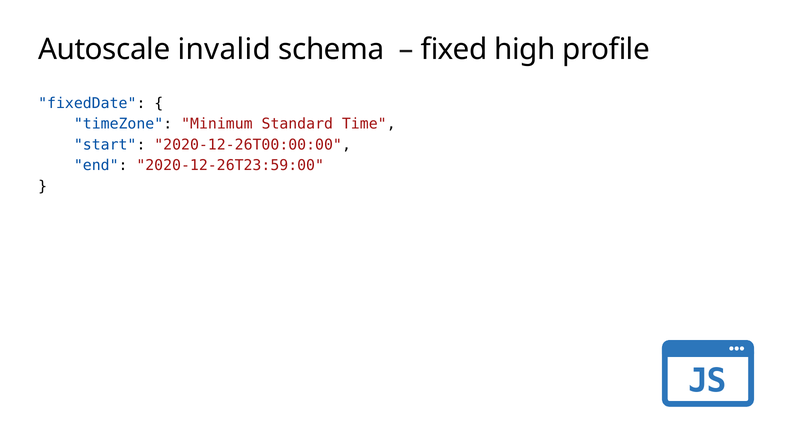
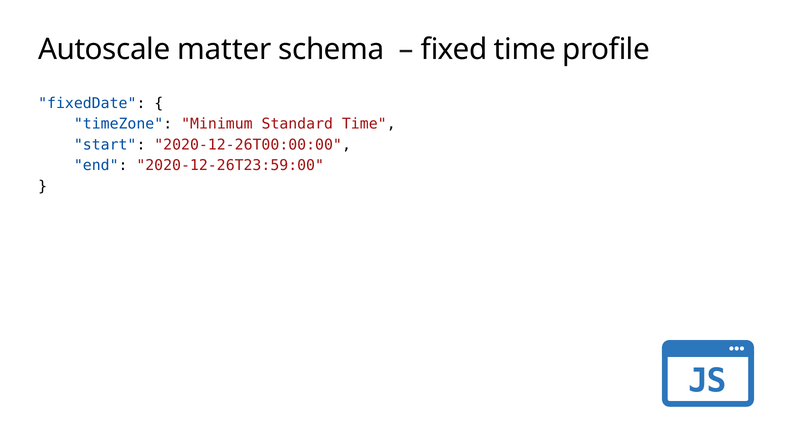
invalid: invalid -> matter
fixed high: high -> time
